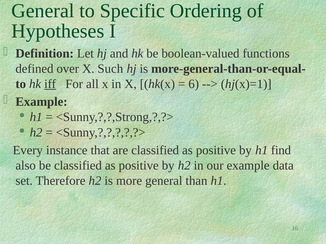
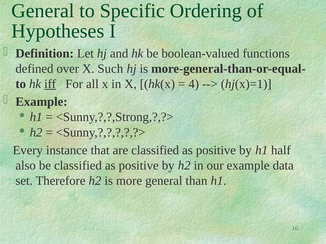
6: 6 -> 4
find: find -> half
